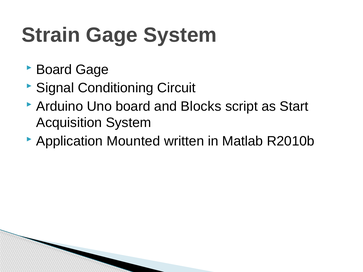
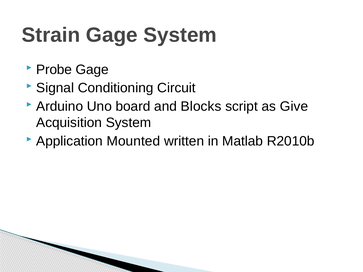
Board at (54, 70): Board -> Probe
Start: Start -> Give
